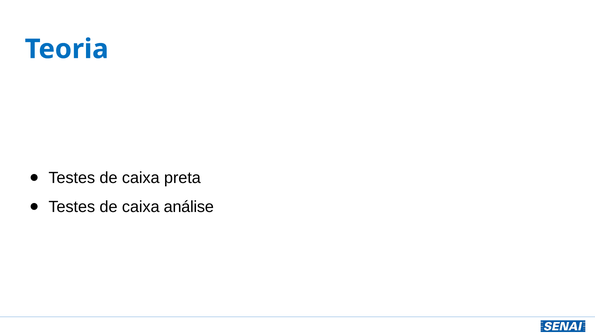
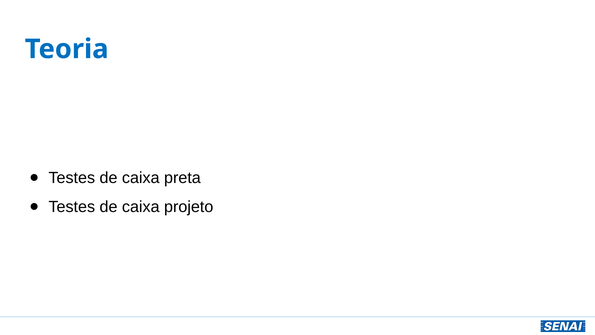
análise: análise -> projeto
